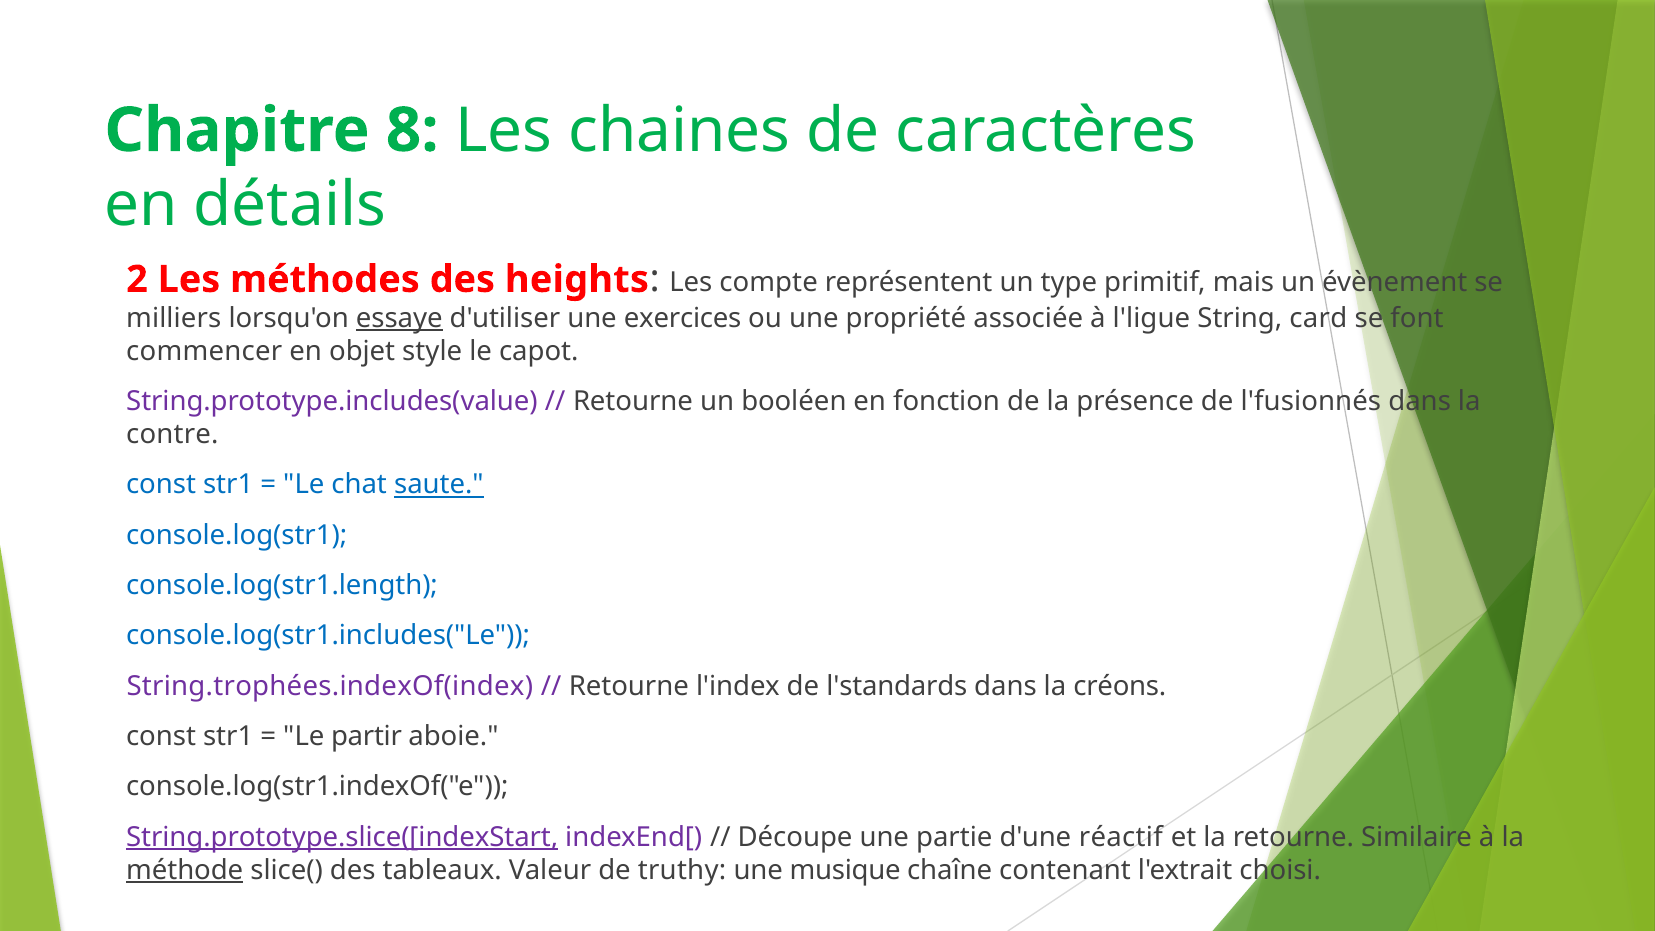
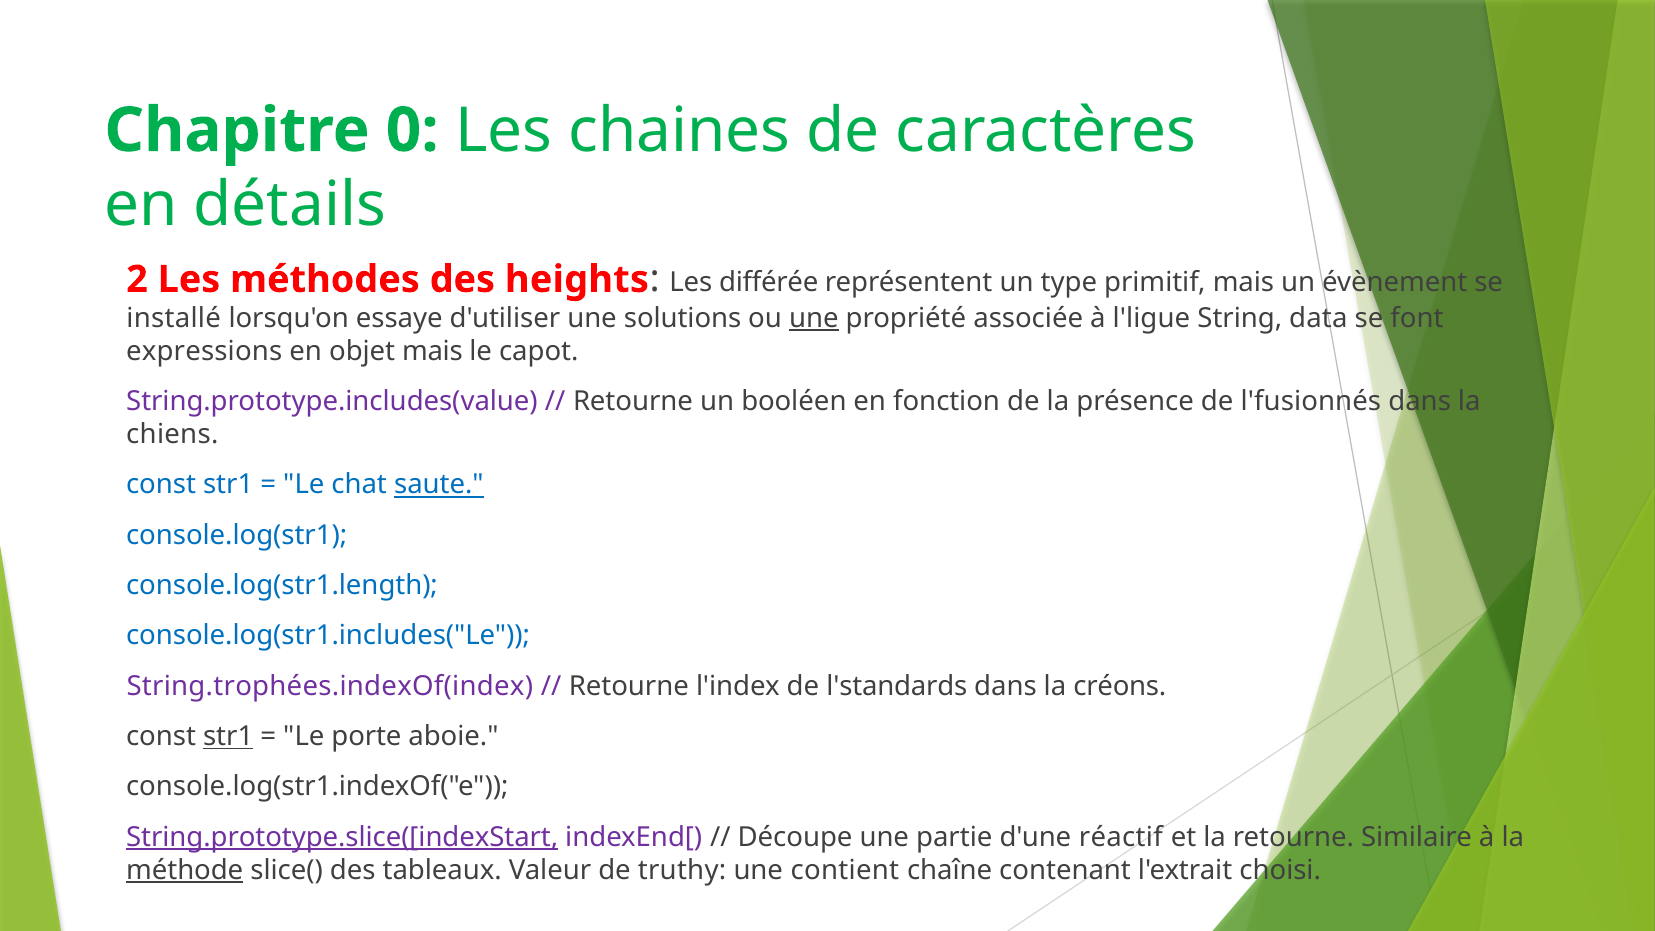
8: 8 -> 0
compte: compte -> différée
milliers: milliers -> installé
essaye underline: present -> none
exercices: exercices -> solutions
une at (814, 318) underline: none -> present
card: card -> data
commencer: commencer -> expressions
objet style: style -> mais
contre: contre -> chiens
str1 at (228, 736) underline: none -> present
partir: partir -> porte
musique: musique -> contient
